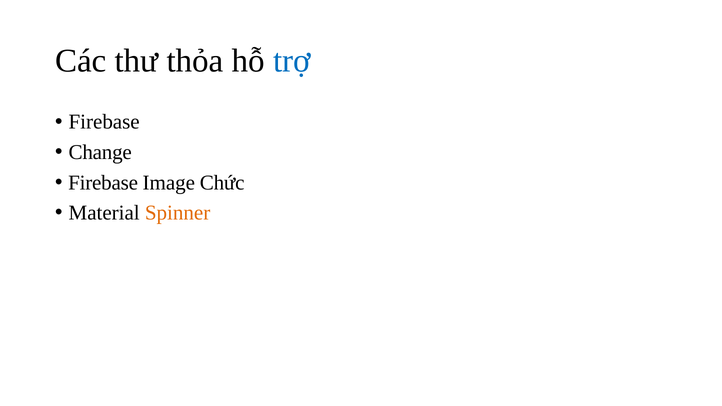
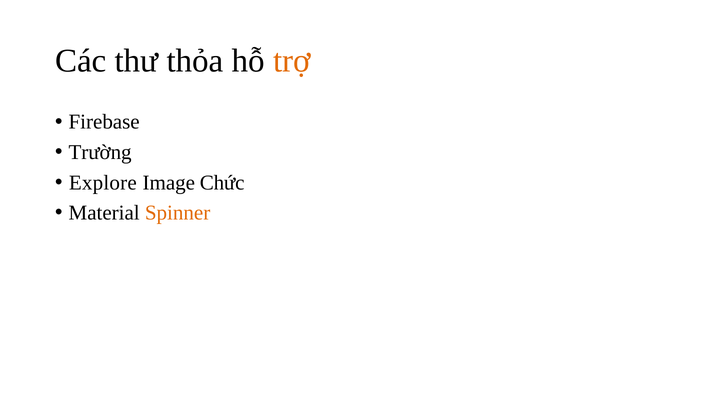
trợ colour: blue -> orange
Change: Change -> Trường
Firebase at (103, 183): Firebase -> Explore
